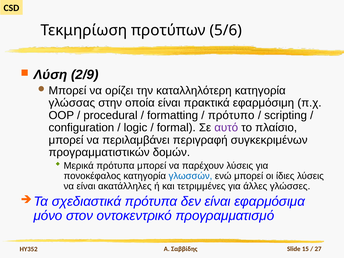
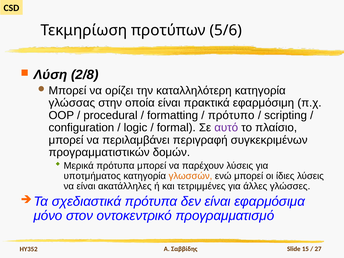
2/9: 2/9 -> 2/8
πονοκέφαλος: πονοκέφαλος -> υποτμήματος
γλωσσών colour: blue -> orange
